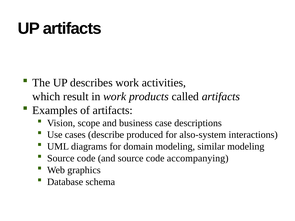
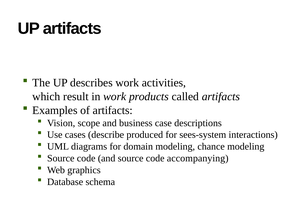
also-system: also-system -> sees-system
similar: similar -> chance
